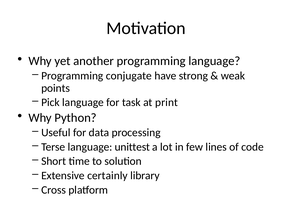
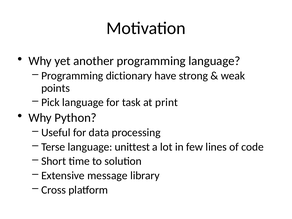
conjugate: conjugate -> dictionary
certainly: certainly -> message
